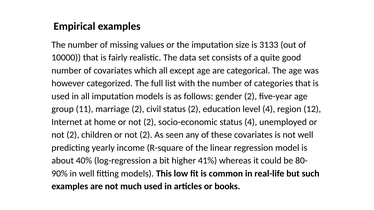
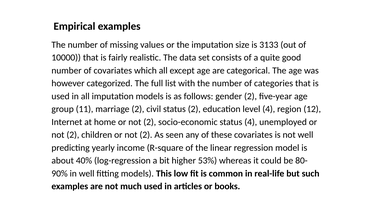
41%: 41% -> 53%
